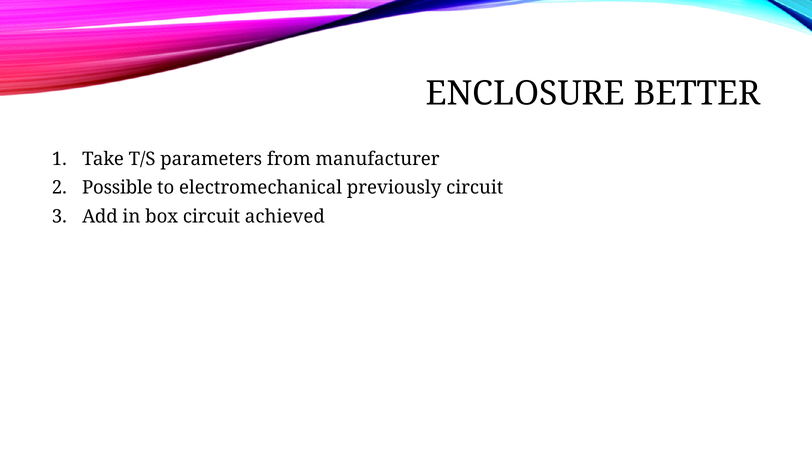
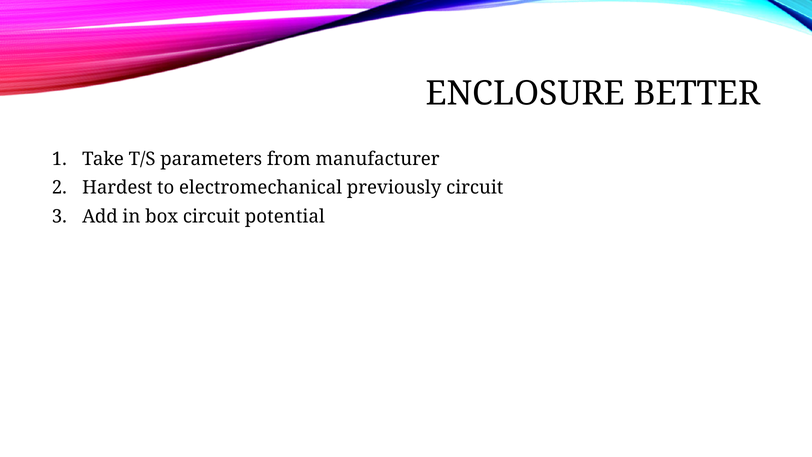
Possible: Possible -> Hardest
achieved: achieved -> potential
